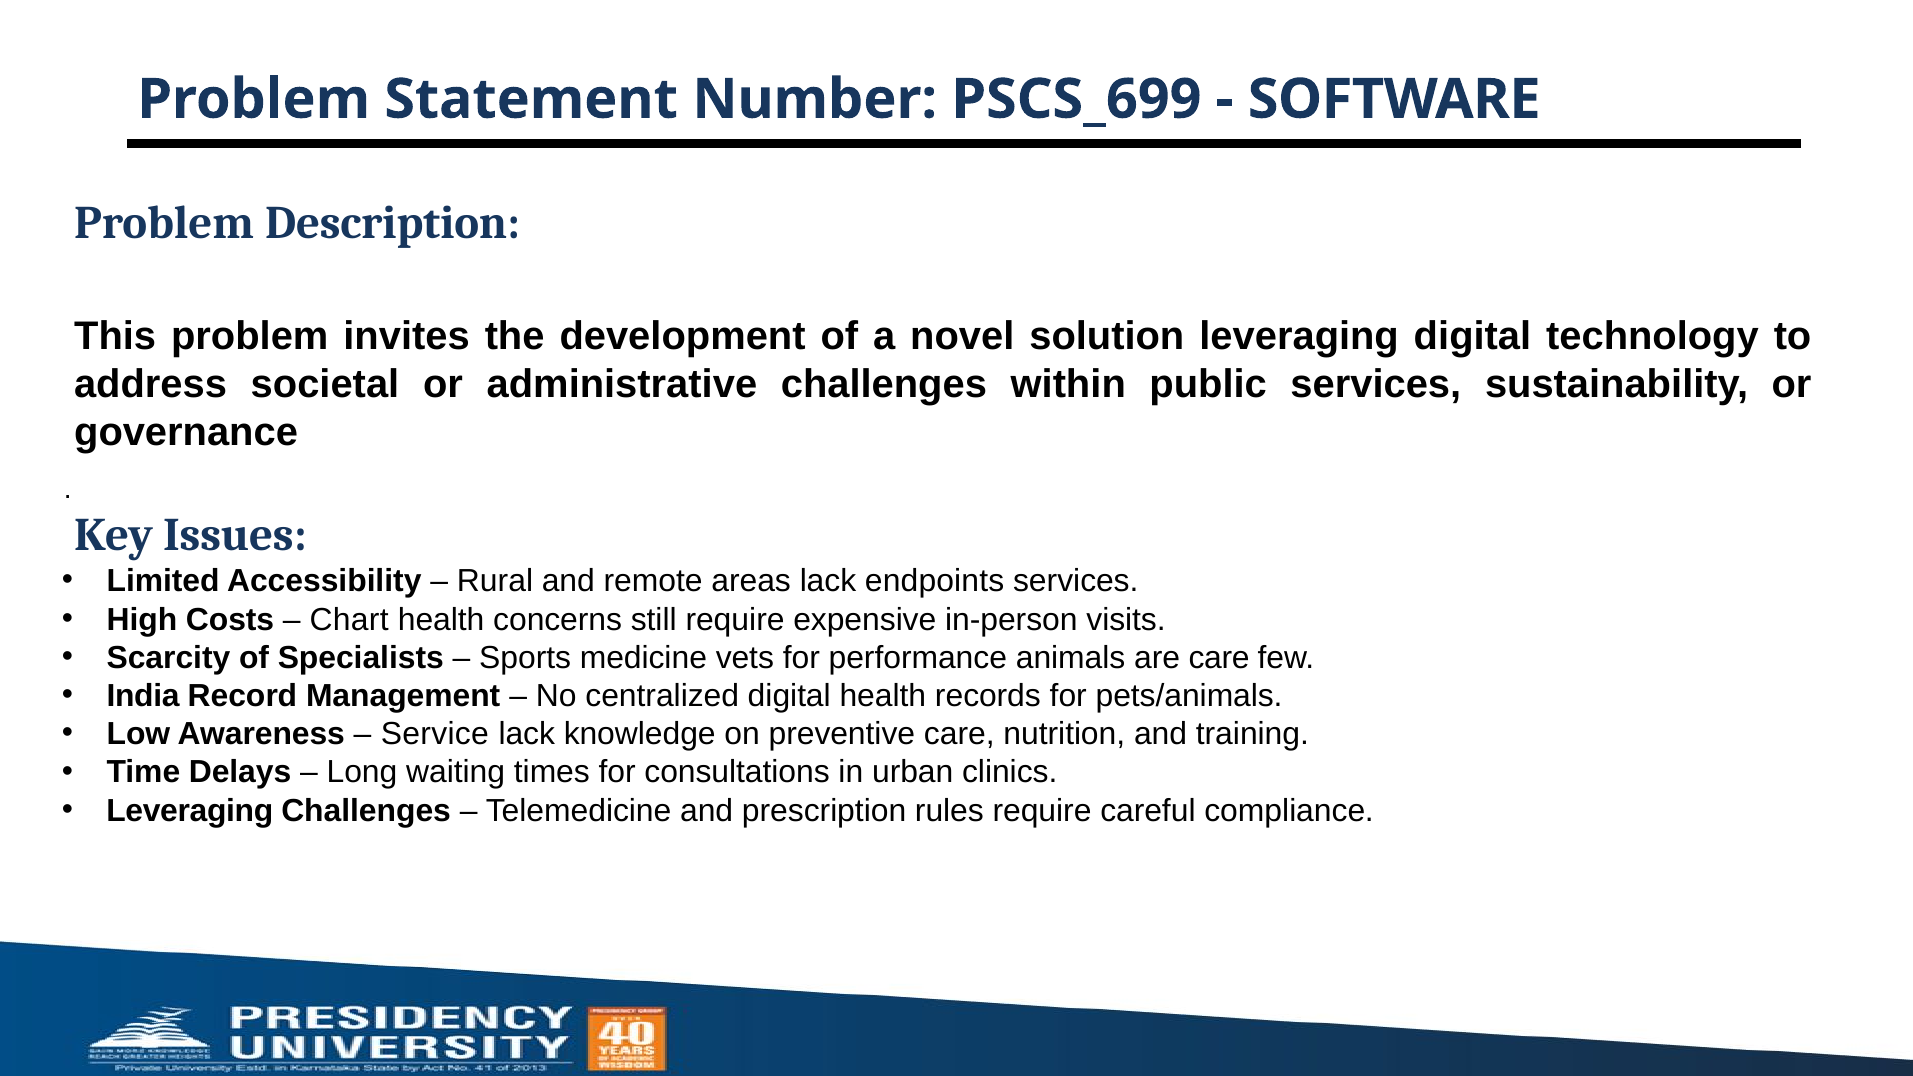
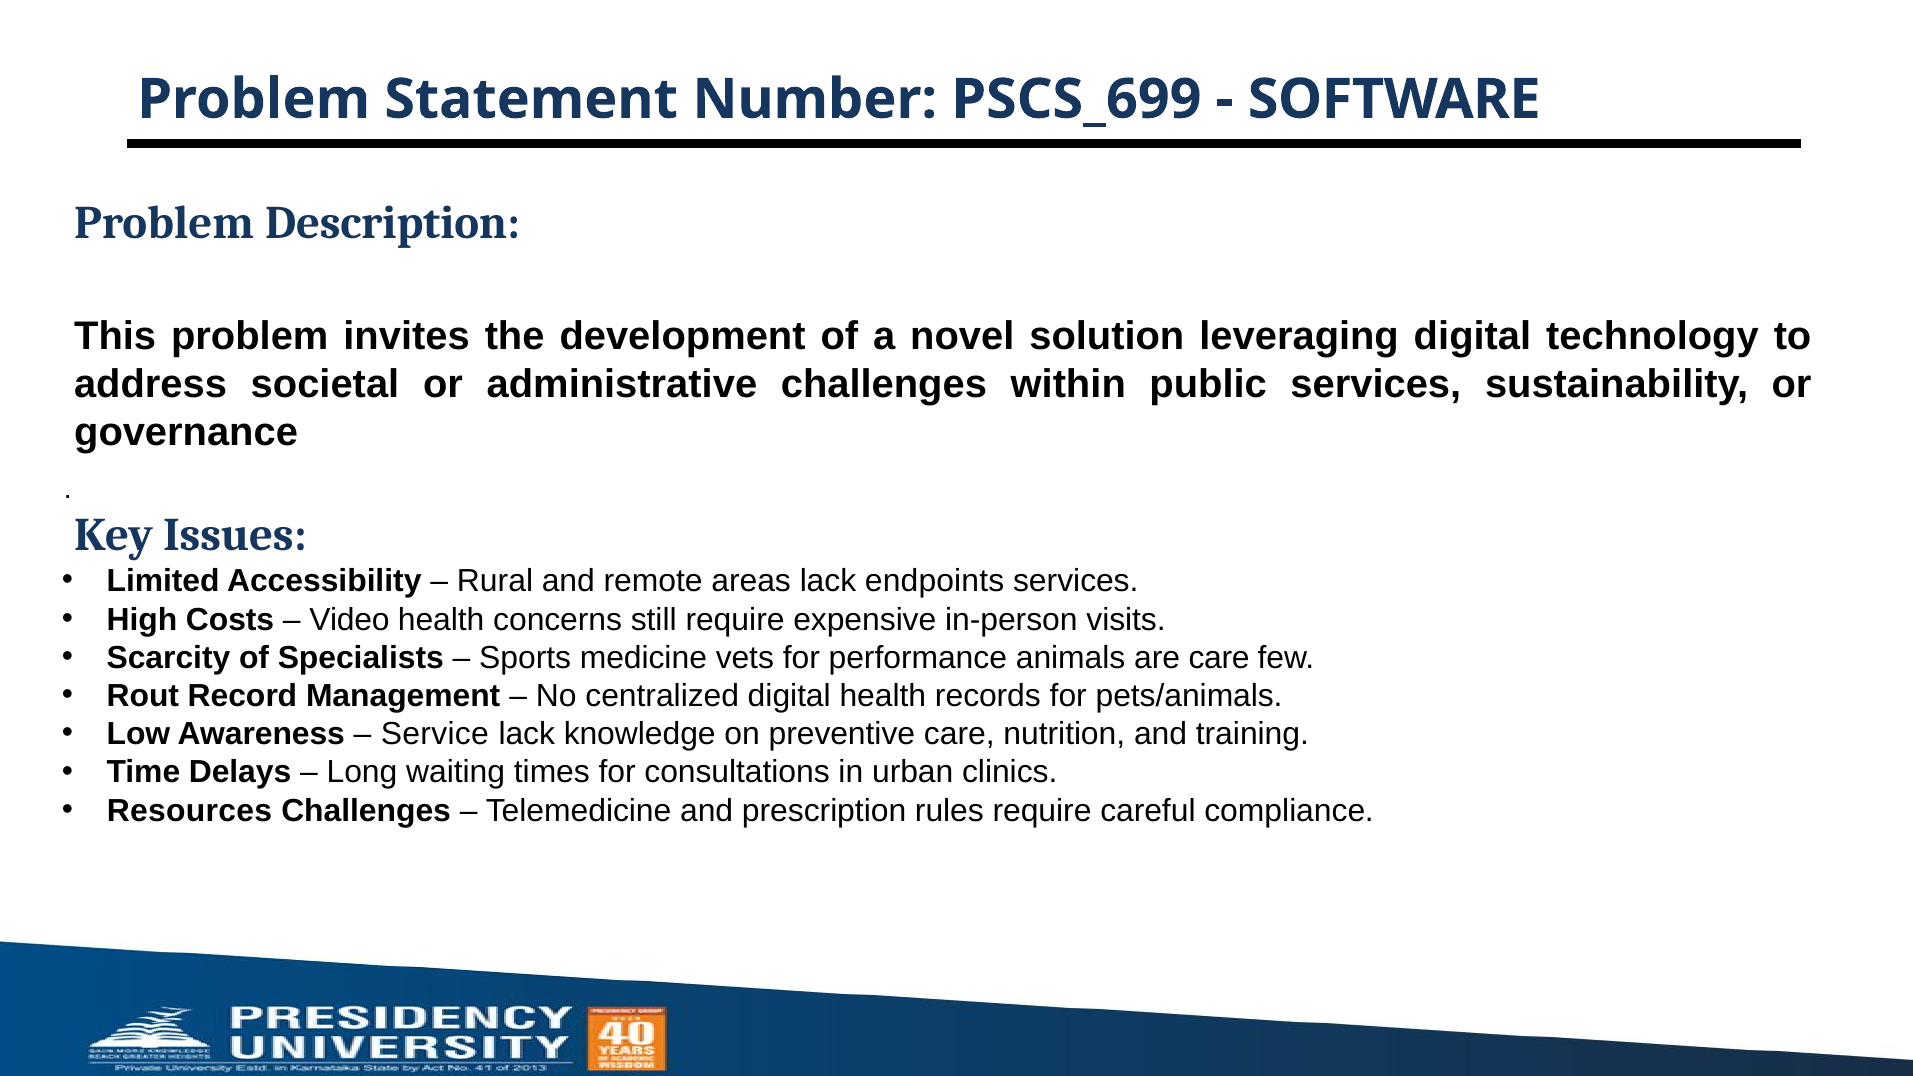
Chart: Chart -> Video
India: India -> Rout
Leveraging at (190, 811): Leveraging -> Resources
